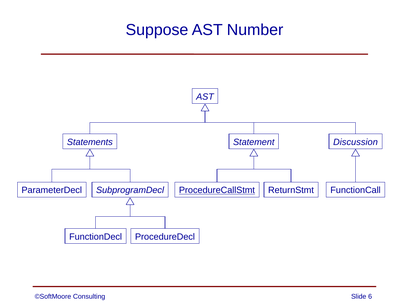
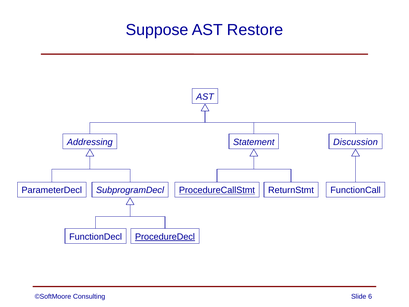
Number: Number -> Restore
Statements: Statements -> Addressing
ProcedureDecl underline: none -> present
